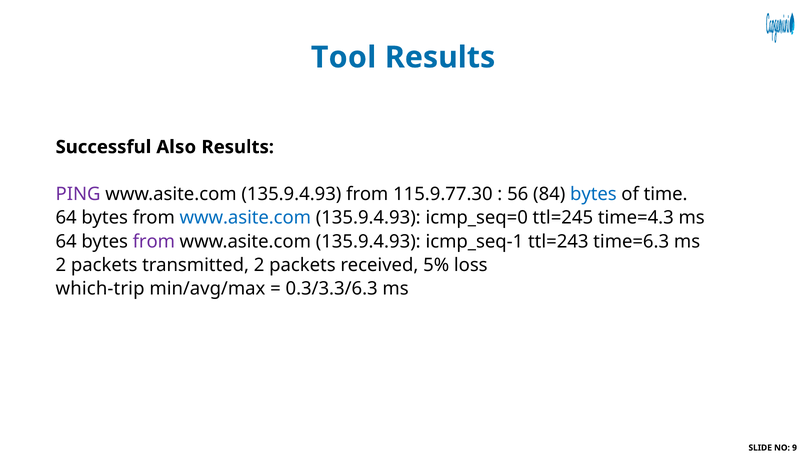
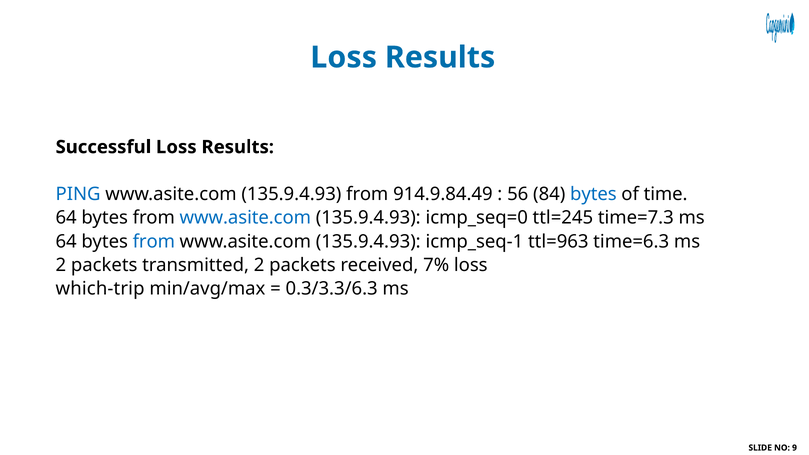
Tool at (344, 57): Tool -> Loss
Successful Also: Also -> Loss
PING colour: purple -> blue
115.9.77.30: 115.9.77.30 -> 914.9.84.49
time=4.3: time=4.3 -> time=7.3
from at (154, 242) colour: purple -> blue
ttl=243: ttl=243 -> ttl=963
5%: 5% -> 7%
